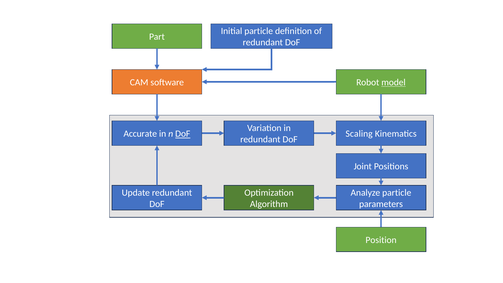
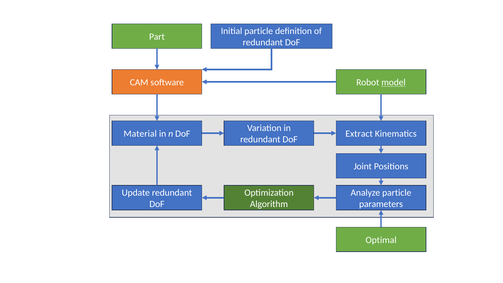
Accurate: Accurate -> Material
DoF at (183, 134) underline: present -> none
Scaling: Scaling -> Extract
Position: Position -> Optimal
